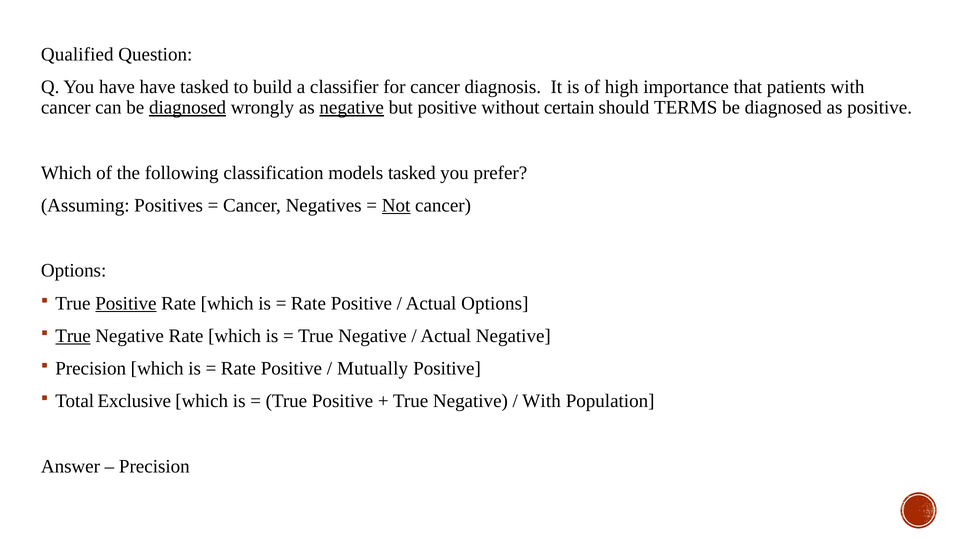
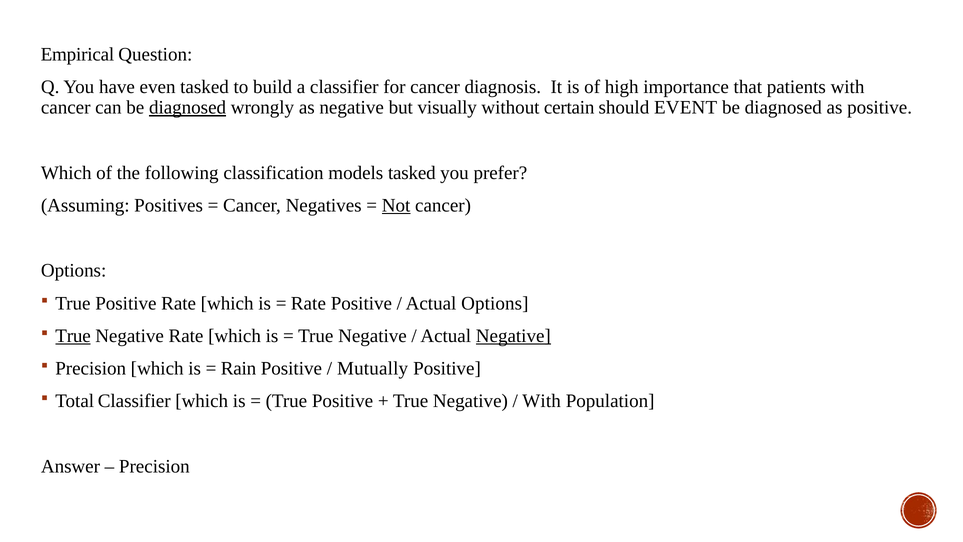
Qualified: Qualified -> Empirical
have have: have -> even
negative at (352, 107) underline: present -> none
but positive: positive -> visually
TERMS: TERMS -> EVENT
Positive at (126, 303) underline: present -> none
Negative at (513, 336) underline: none -> present
Rate at (238, 368): Rate -> Rain
Total Exclusive: Exclusive -> Classifier
